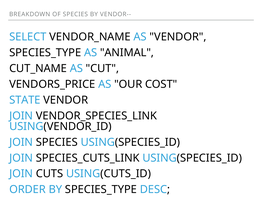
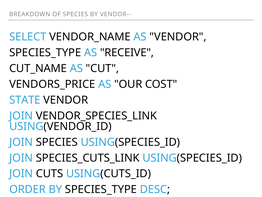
ANIMAL: ANIMAL -> RECEIVE
